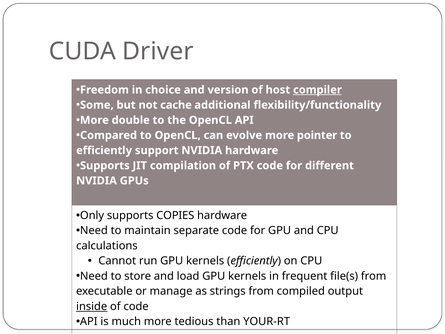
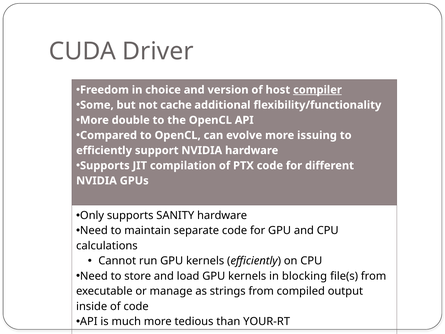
pointer: pointer -> issuing
COPIES: COPIES -> SANITY
frequent: frequent -> blocking
inside underline: present -> none
